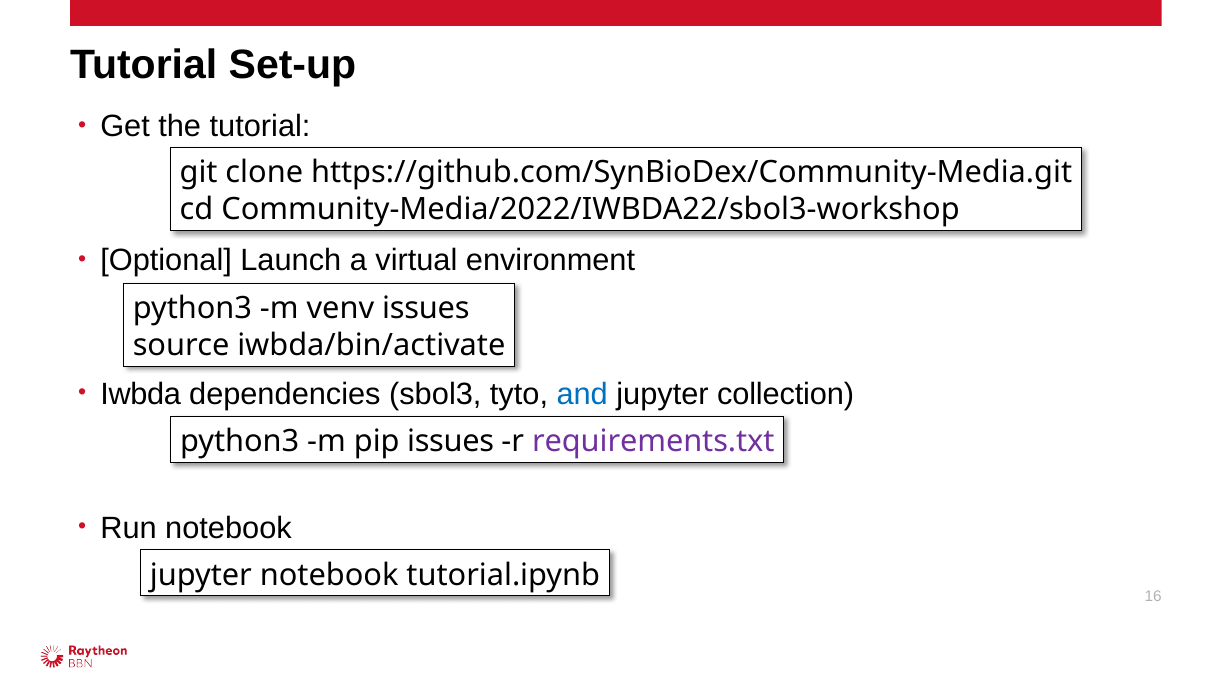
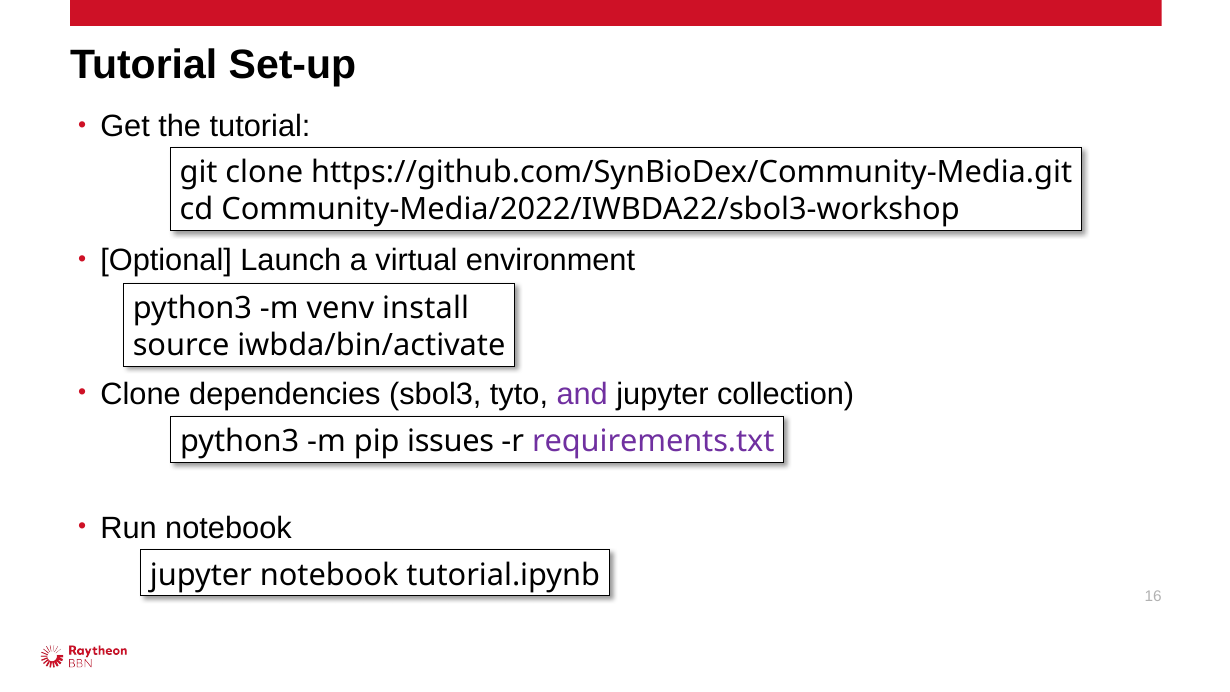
venv issues: issues -> install
Iwbda at (141, 394): Iwbda -> Clone
and colour: blue -> purple
